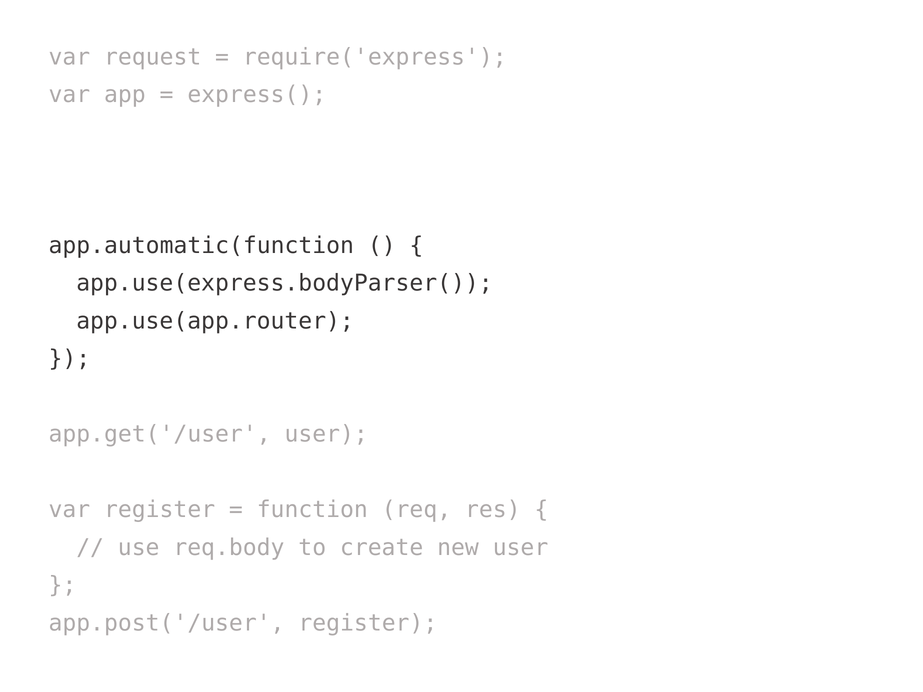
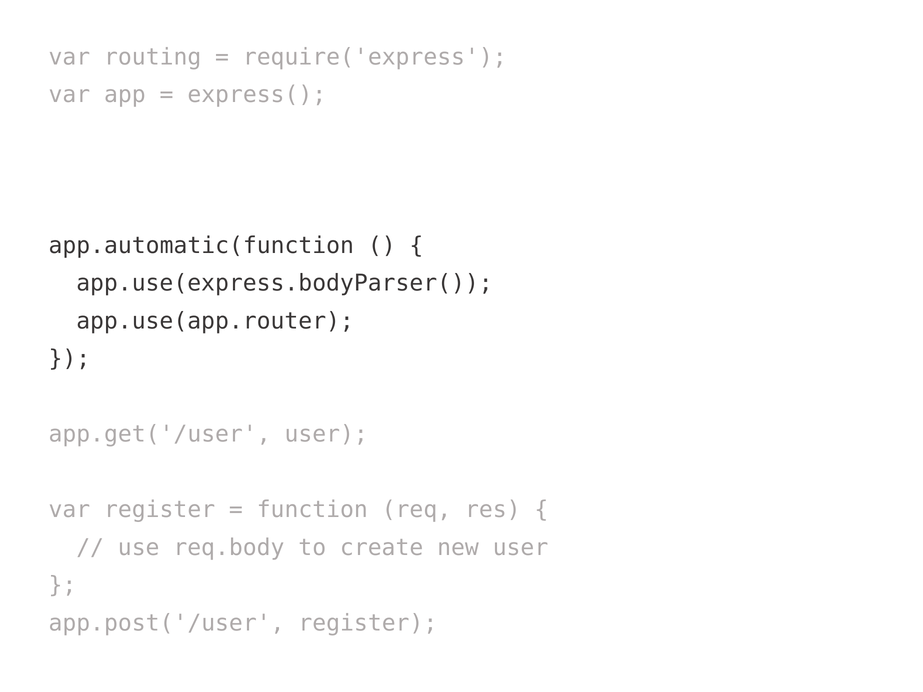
request: request -> routing
